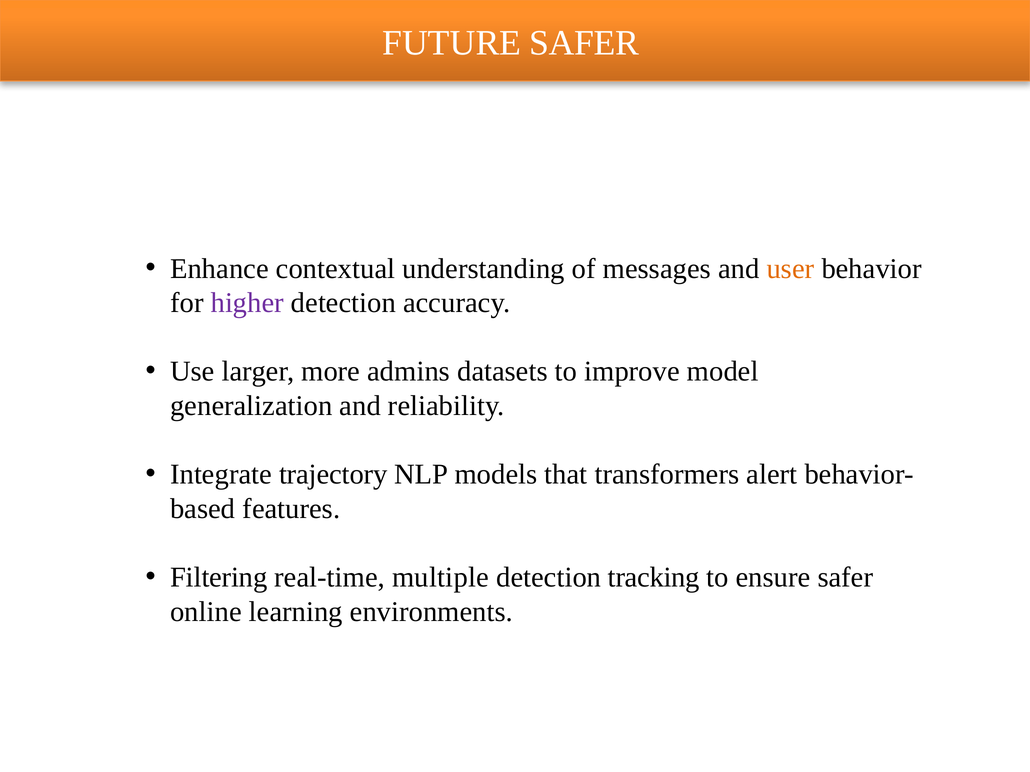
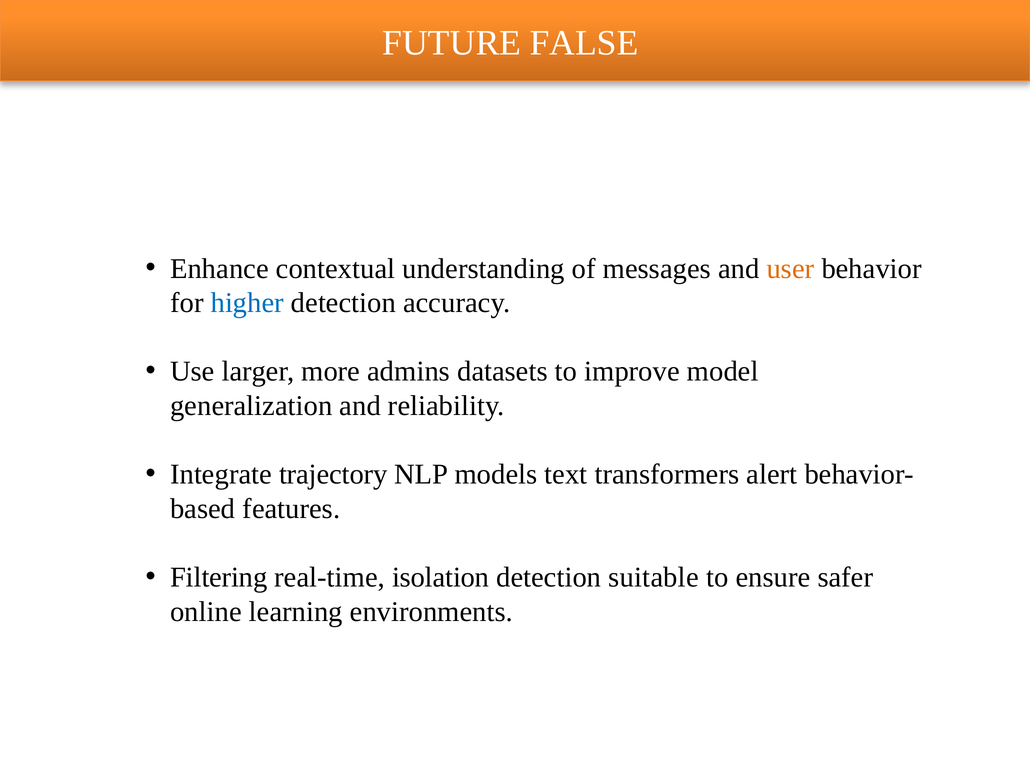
FUTURE SAFER: SAFER -> FALSE
higher colour: purple -> blue
that: that -> text
multiple: multiple -> isolation
tracking: tracking -> suitable
